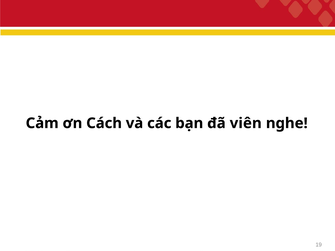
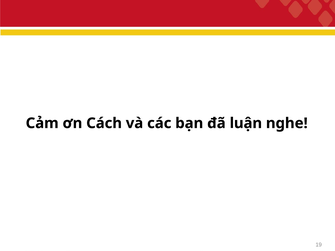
viên: viên -> luận
